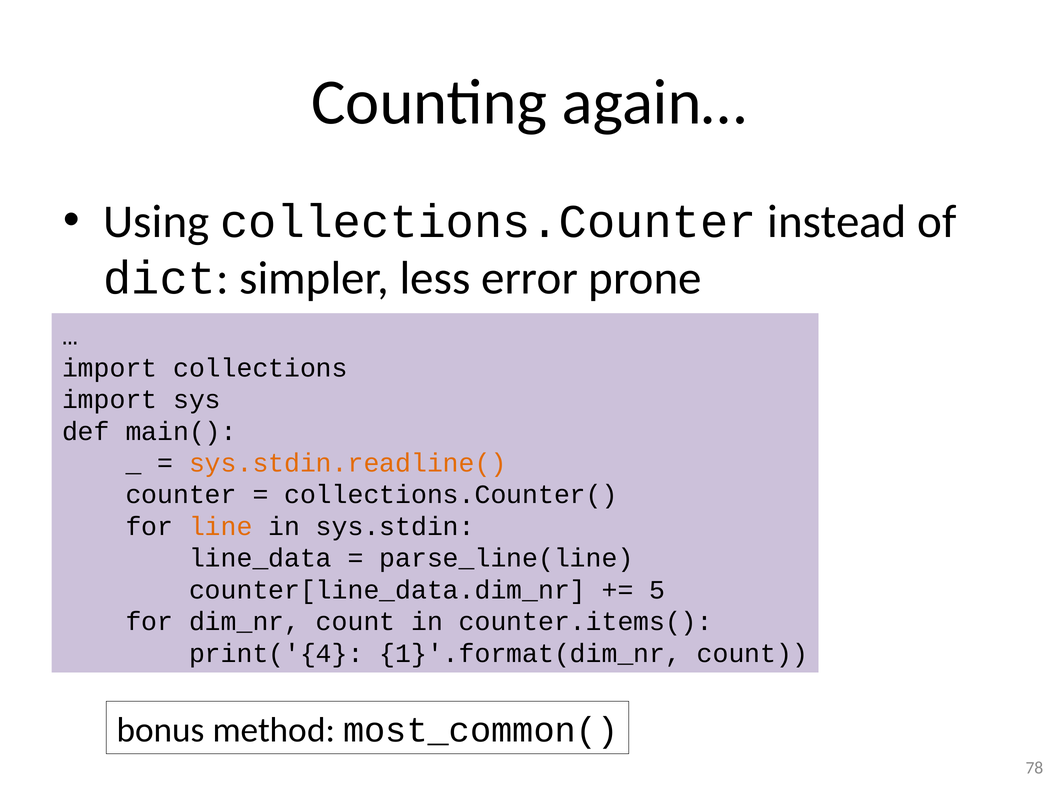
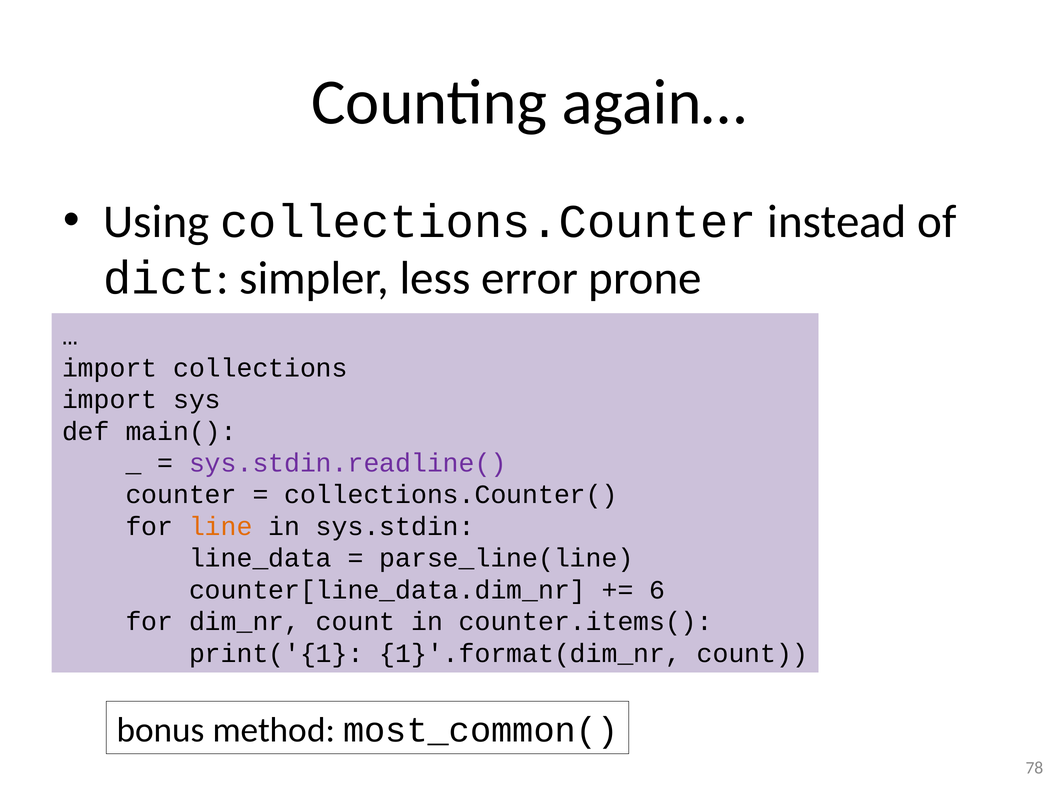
sys.stdin.readline( colour: orange -> purple
5: 5 -> 6
print('{4: print('{4 -> print('{1
